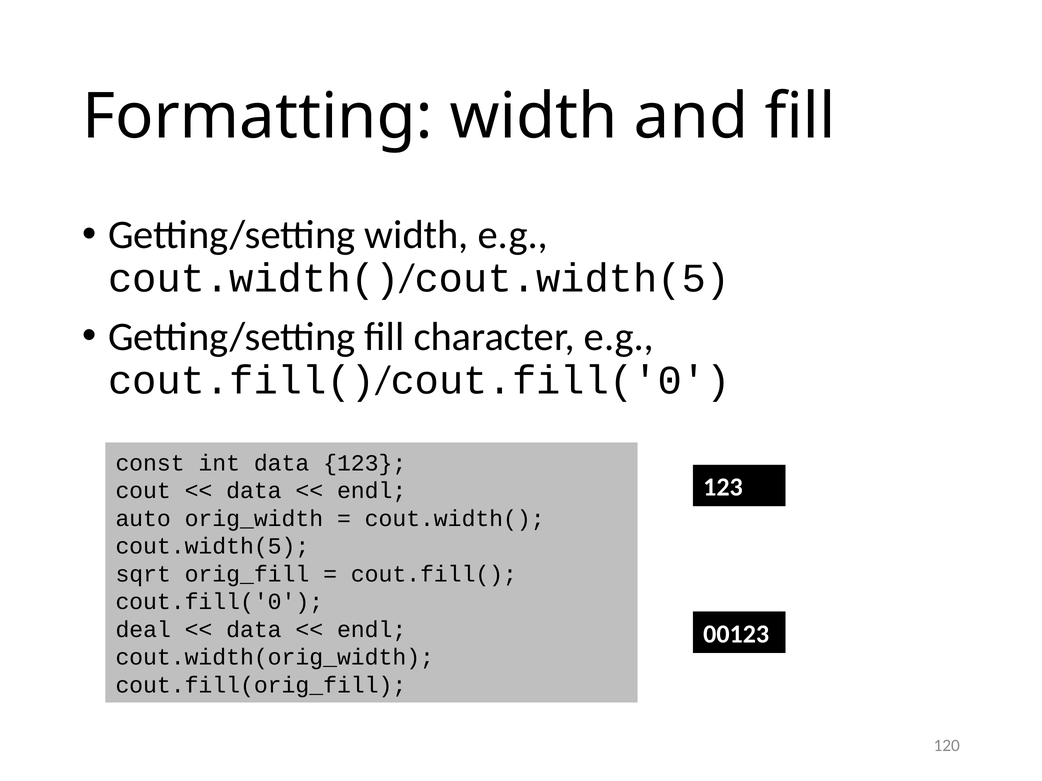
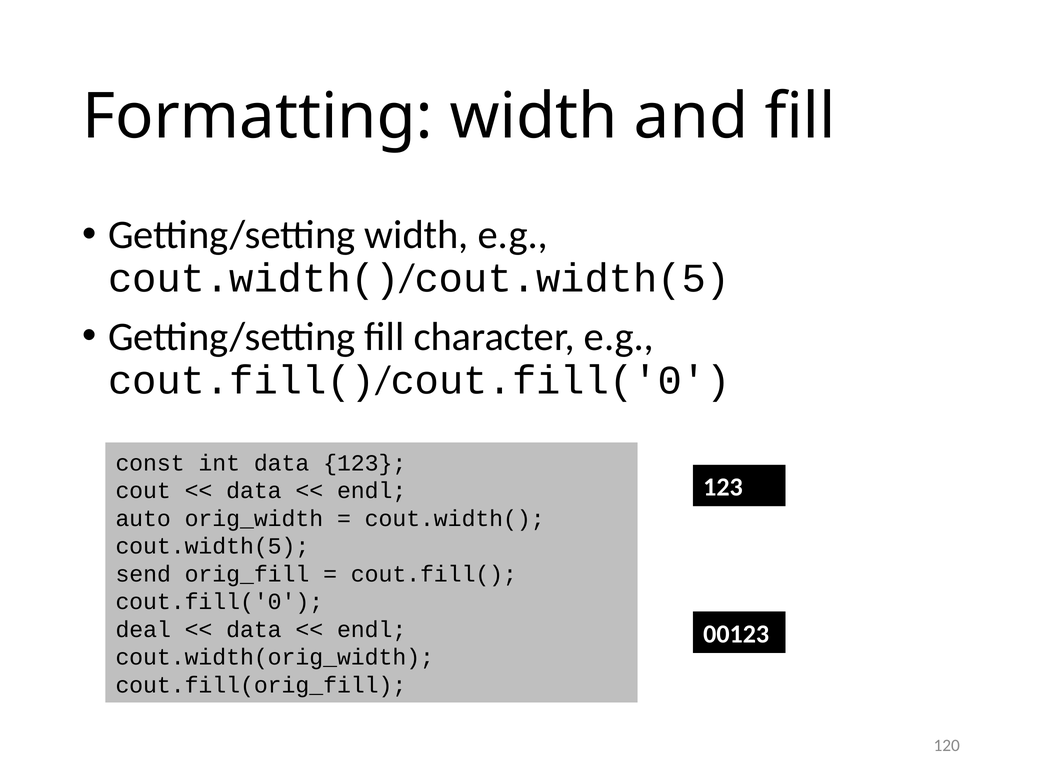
sqrt: sqrt -> send
